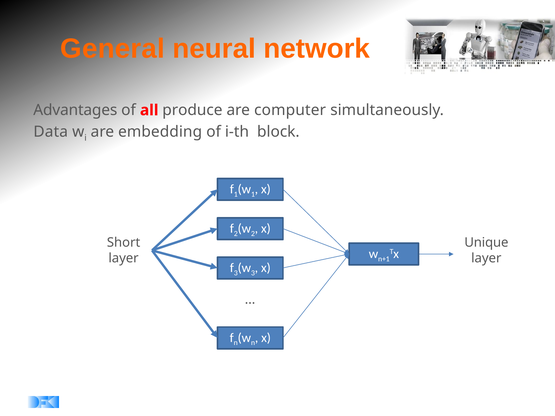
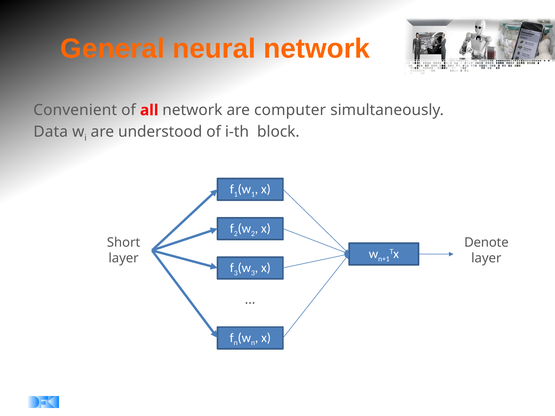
Advantages: Advantages -> Convenient
all produce: produce -> network
embedding: embedding -> understood
Unique: Unique -> Denote
